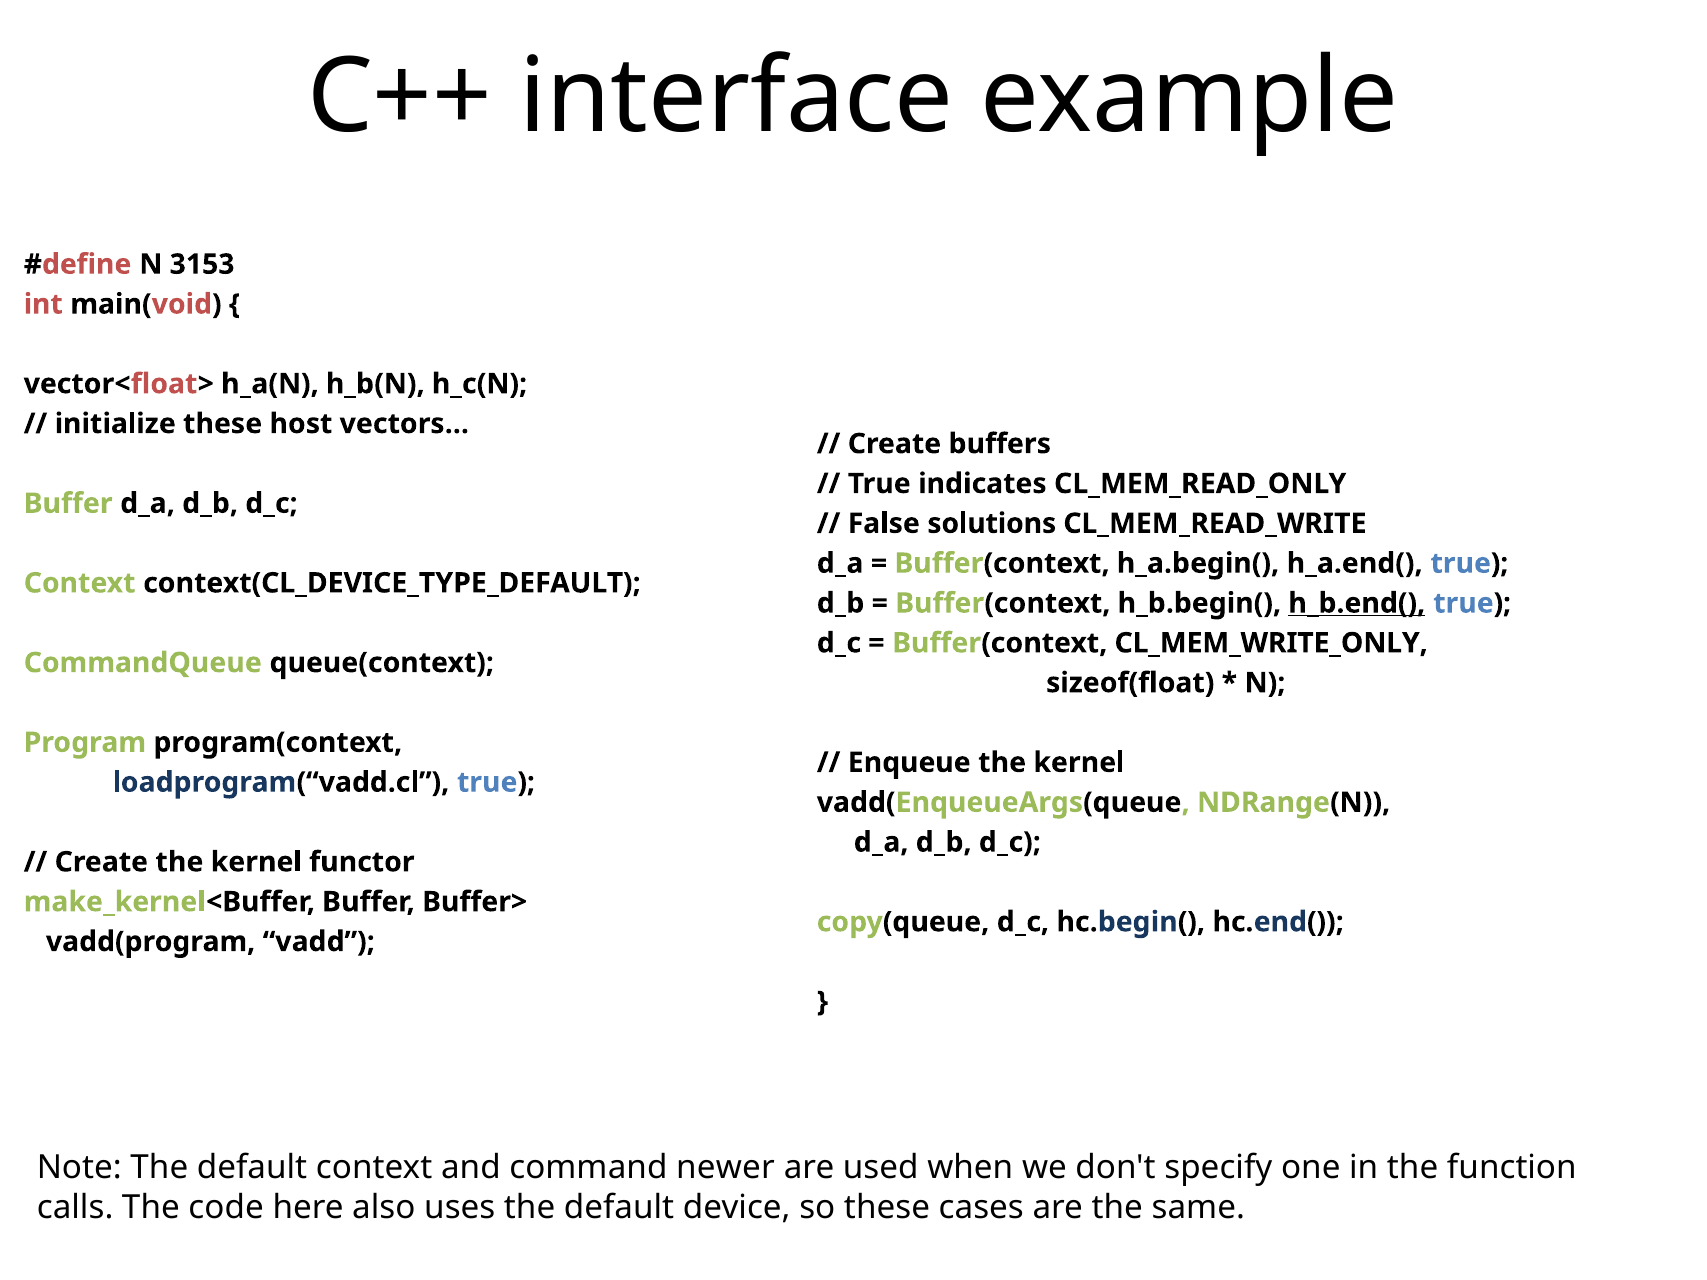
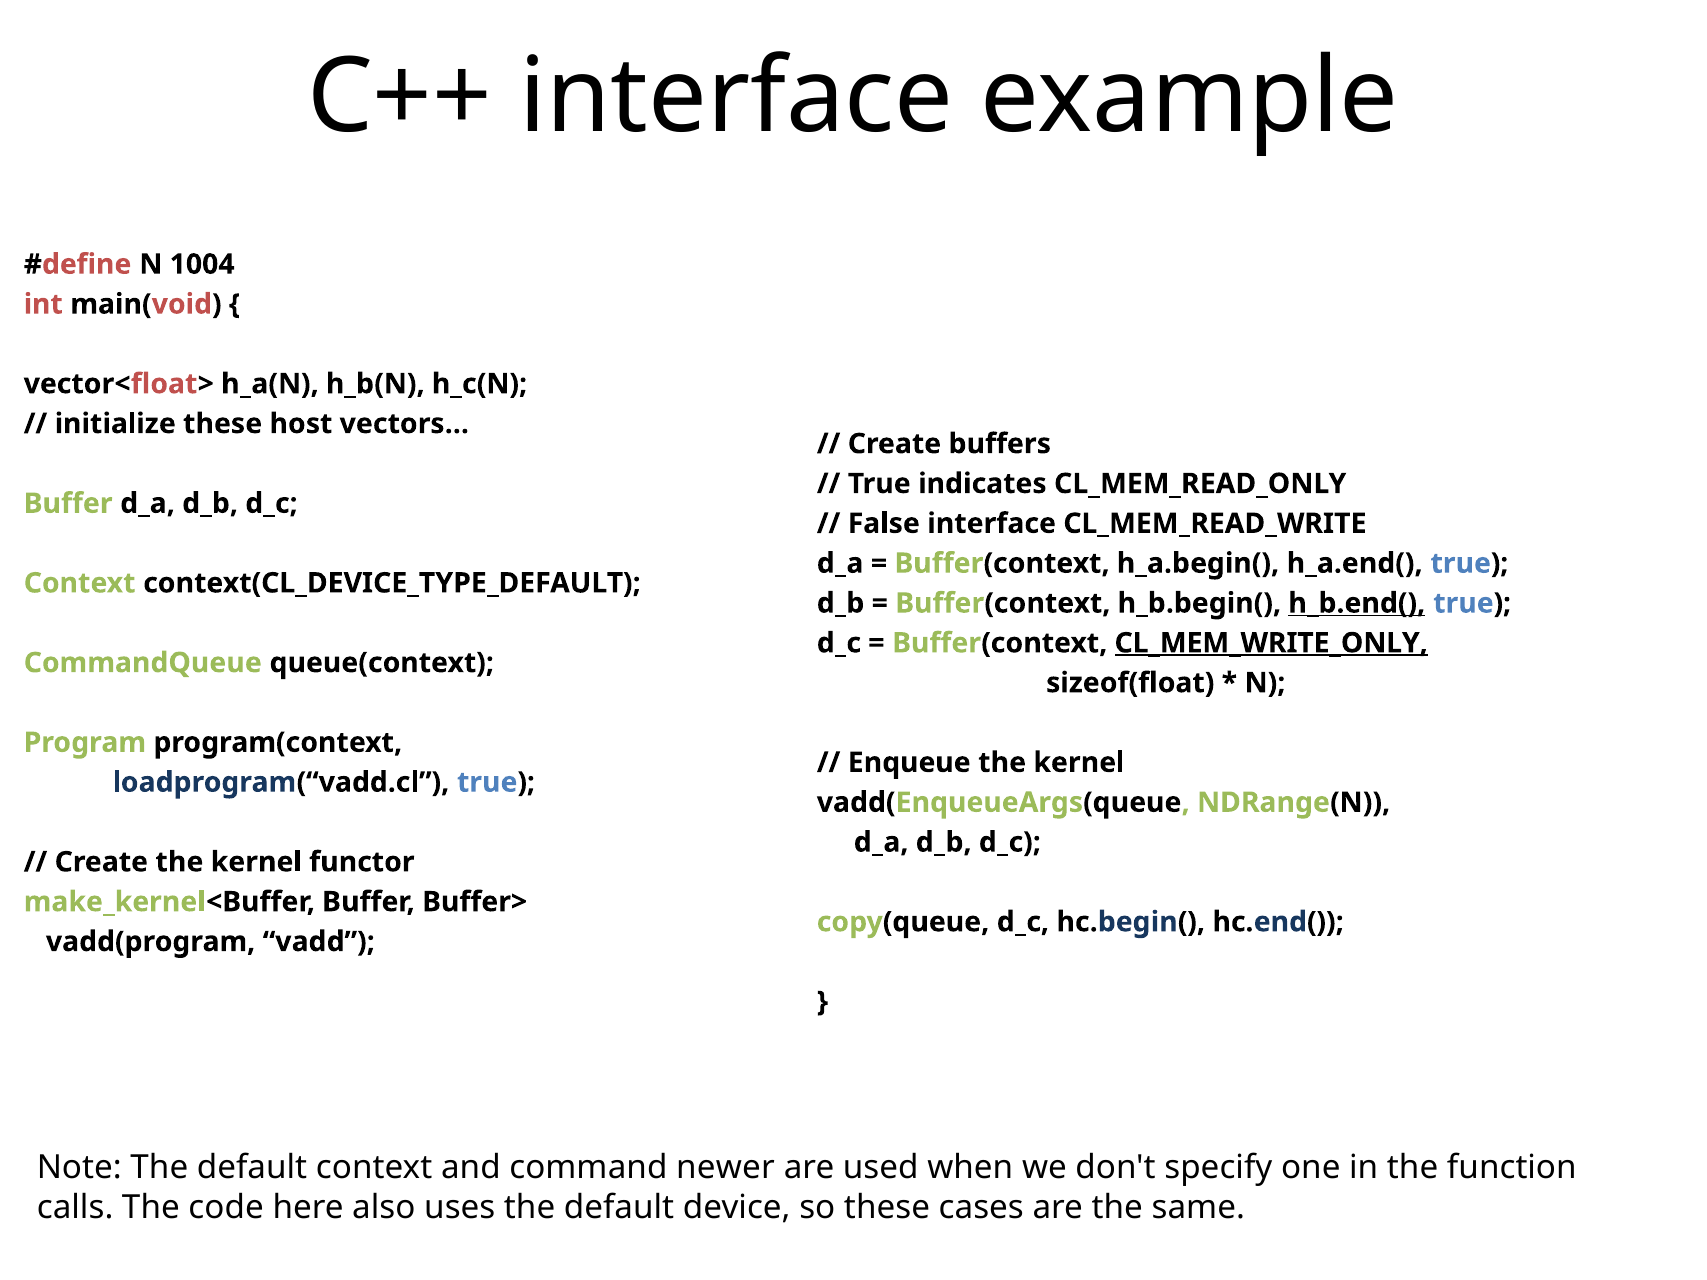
3153: 3153 -> 1004
False solutions: solutions -> interface
CL_MEM_WRITE_ONLY underline: none -> present
